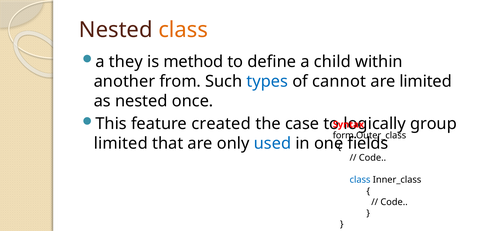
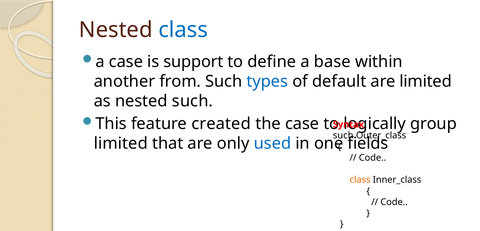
class at (183, 30) colour: orange -> blue
a they: they -> case
method: method -> support
child: child -> base
cannot: cannot -> default
nested once: once -> such
form at (343, 135): form -> such
class at (360, 180) colour: blue -> orange
